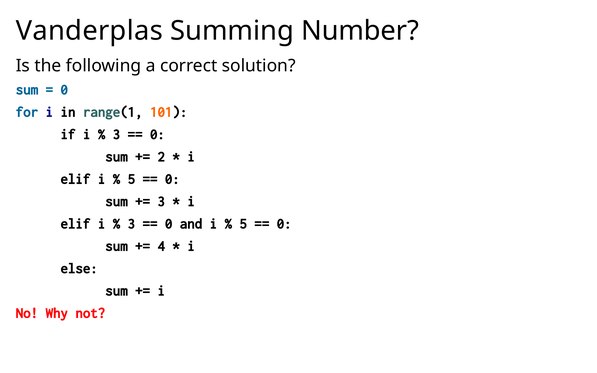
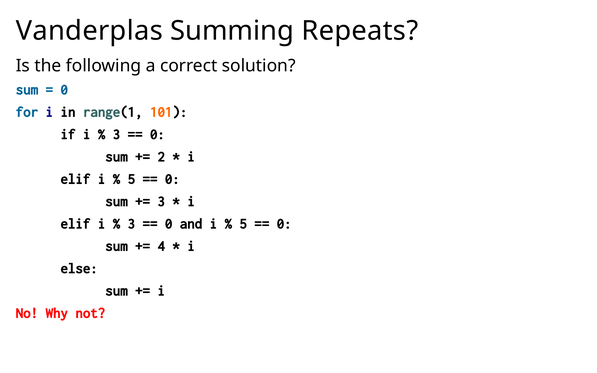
Number: Number -> Repeats
